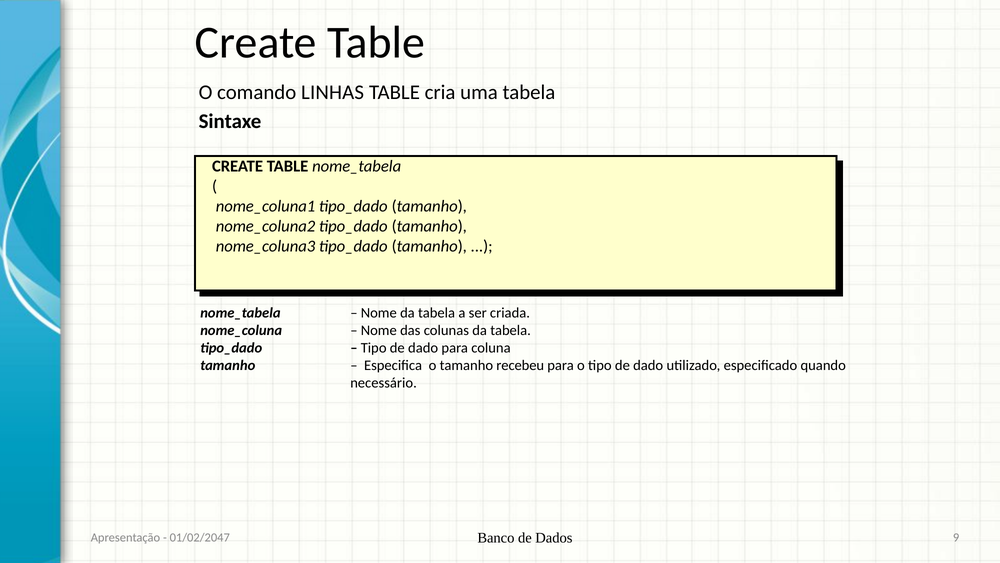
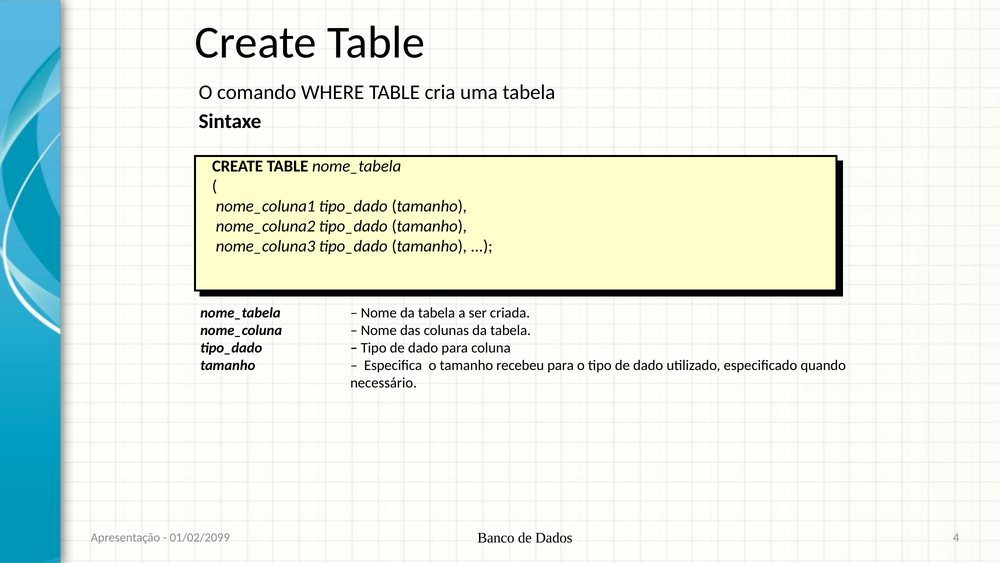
LINHAS: LINHAS -> WHERE
9: 9 -> 4
01/02/2047: 01/02/2047 -> 01/02/2099
